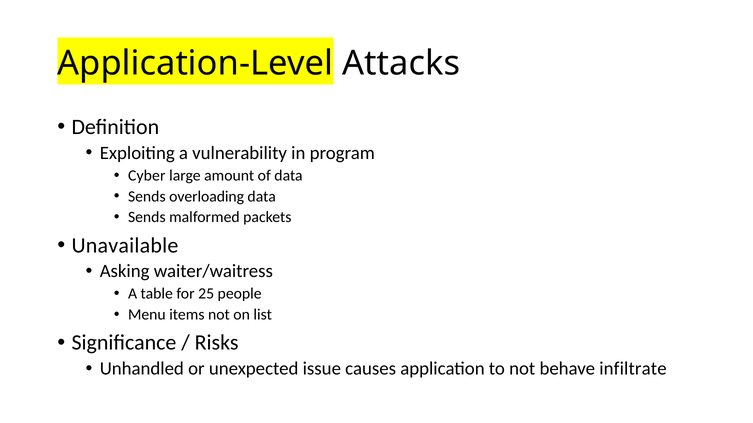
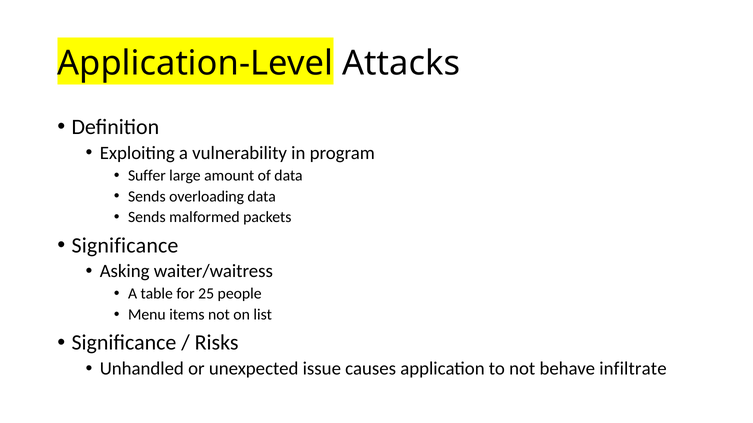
Cyber: Cyber -> Suffer
Unavailable at (125, 246): Unavailable -> Significance
